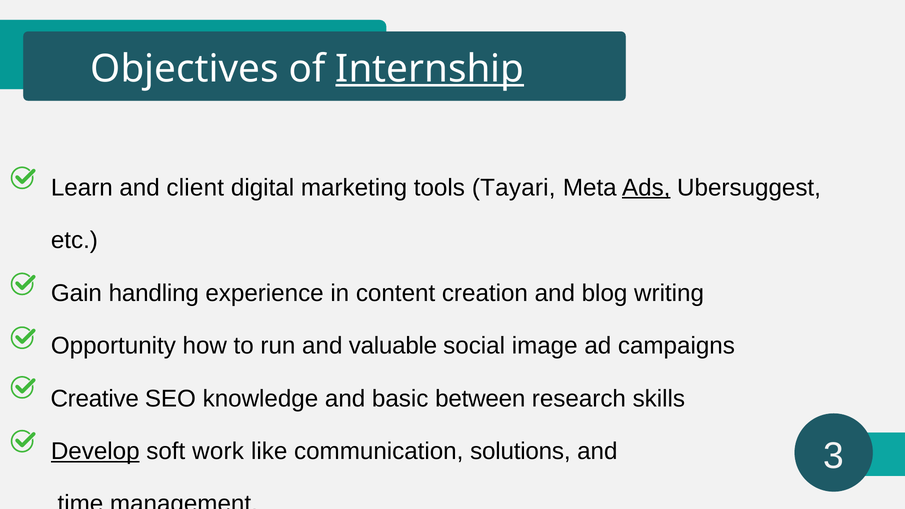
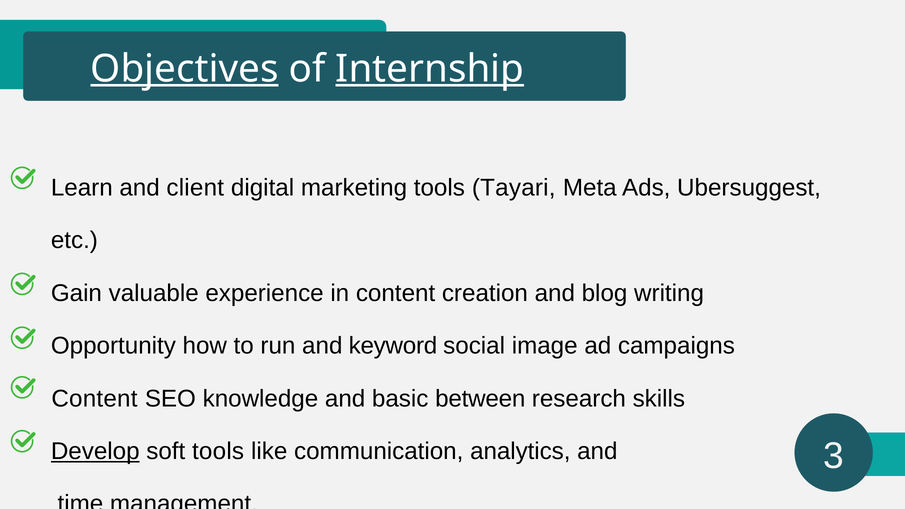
Objectives underline: none -> present
Ads underline: present -> none
handling: handling -> valuable
valuable: valuable -> keyword
Creative at (95, 399): Creative -> Content
soft work: work -> tools
solutions: solutions -> analytics
